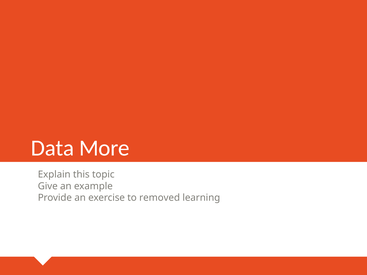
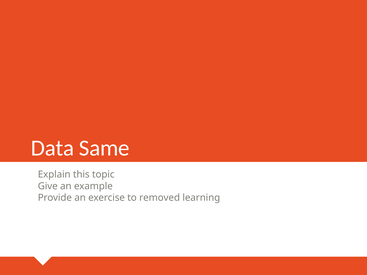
More: More -> Same
